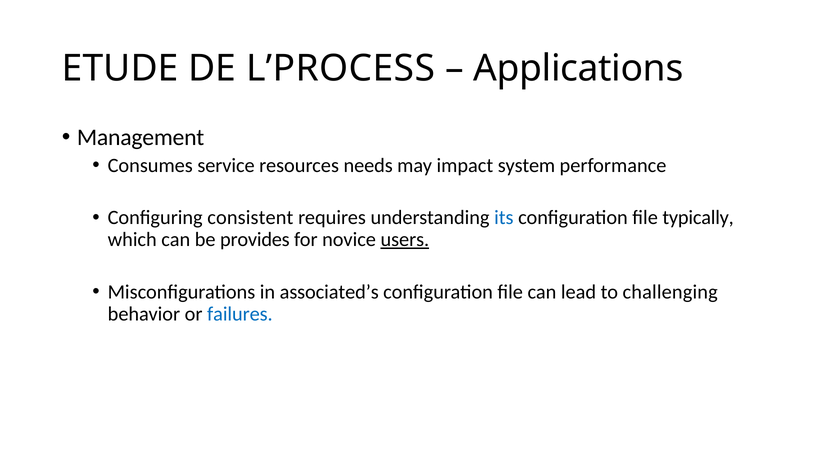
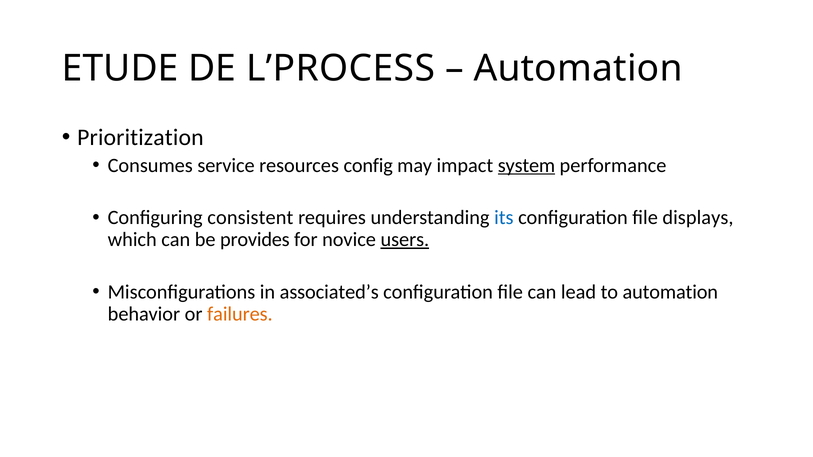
Applications at (578, 68): Applications -> Automation
Management: Management -> Prioritization
needs: needs -> config
system underline: none -> present
typically: typically -> displays
to challenging: challenging -> automation
failures colour: blue -> orange
